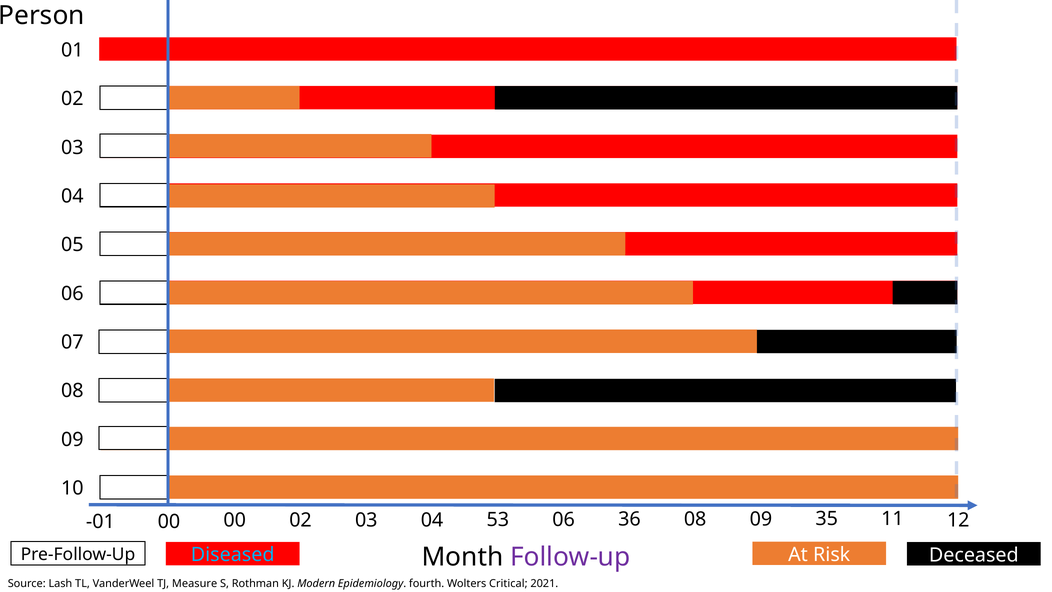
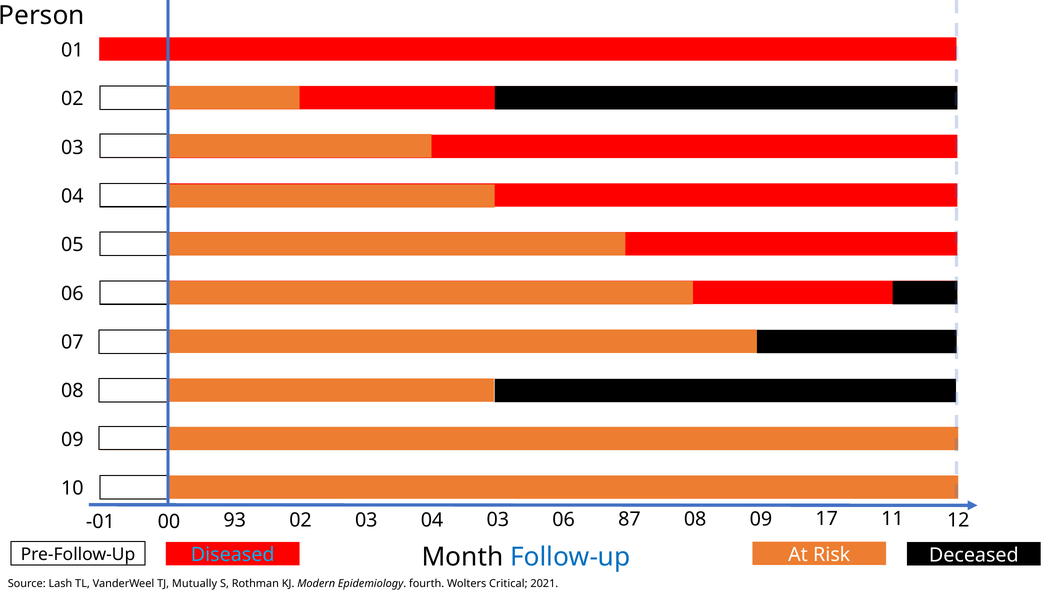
-01 00: 00 -> 93
00 53: 53 -> 03
36: 36 -> 87
35: 35 -> 17
Follow-up colour: purple -> blue
Measure: Measure -> Mutually
